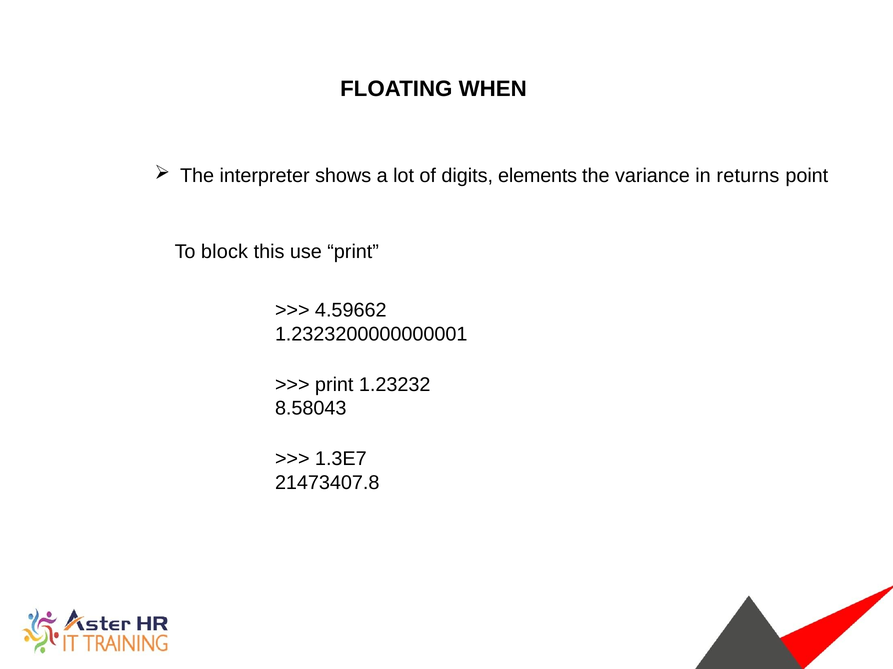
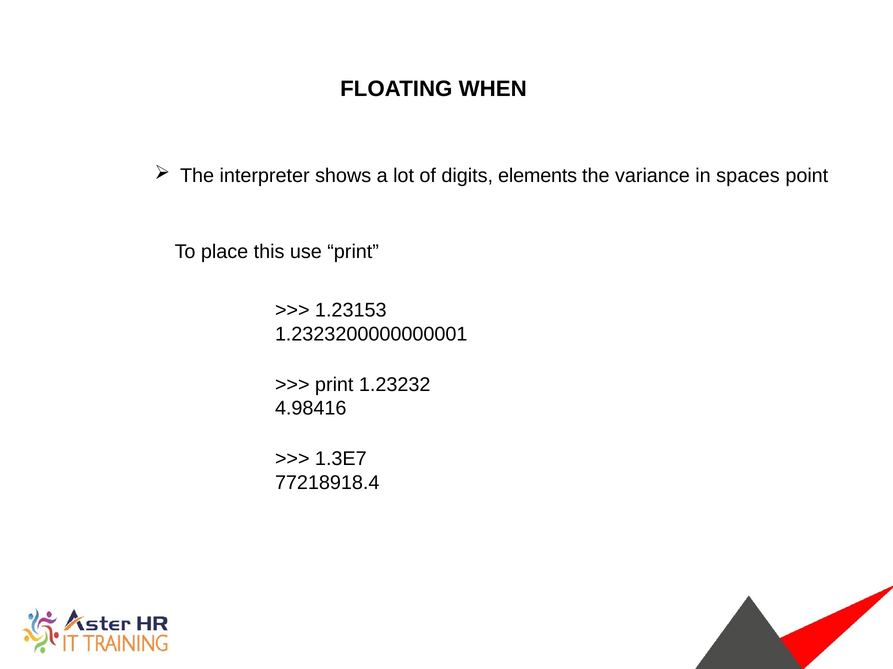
returns: returns -> spaces
block: block -> place
4.59662: 4.59662 -> 1.23153
8.58043: 8.58043 -> 4.98416
21473407.8: 21473407.8 -> 77218918.4
